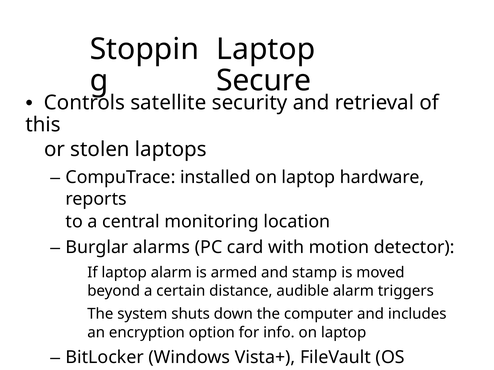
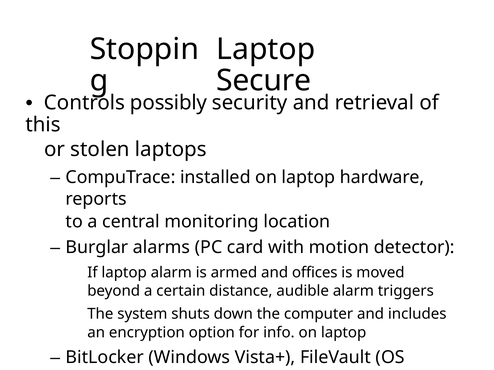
satellite: satellite -> possibly
stamp: stamp -> offices
